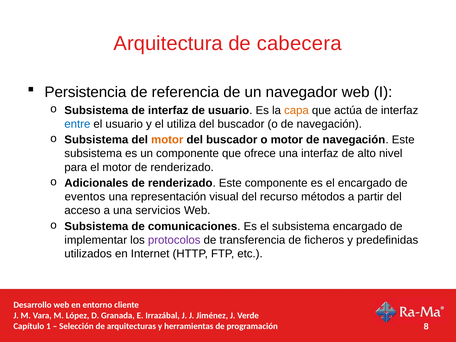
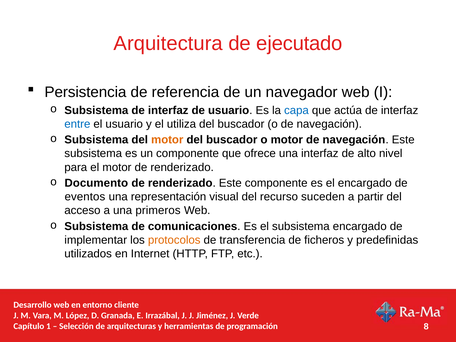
cabecera: cabecera -> ejecutado
capa colour: orange -> blue
Adicionales: Adicionales -> Documento
métodos: métodos -> suceden
servicios: servicios -> primeros
protocolos colour: purple -> orange
